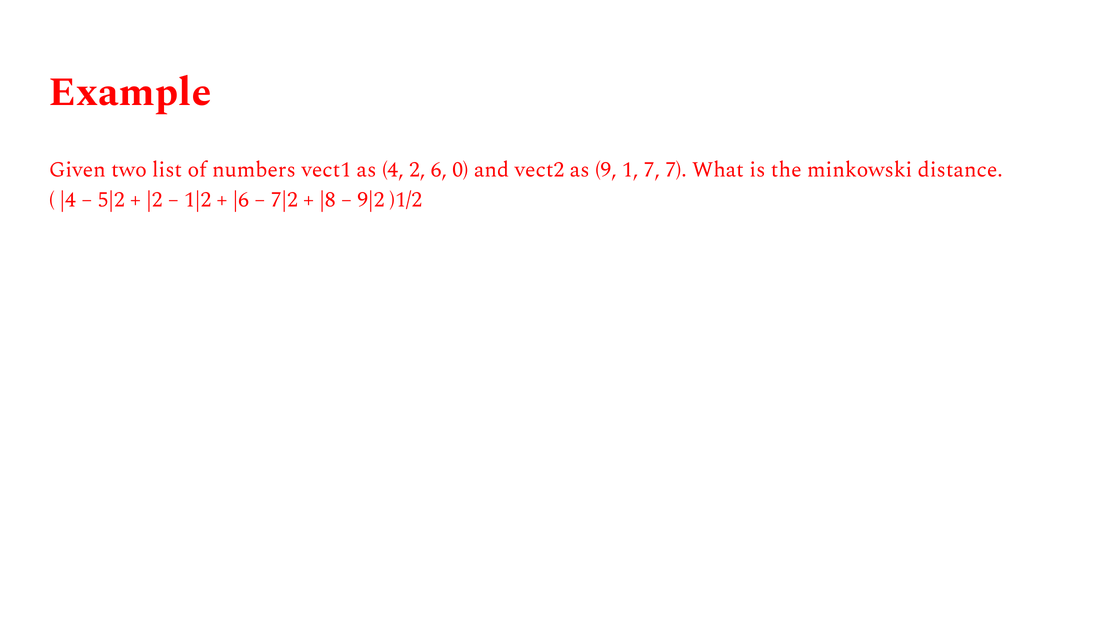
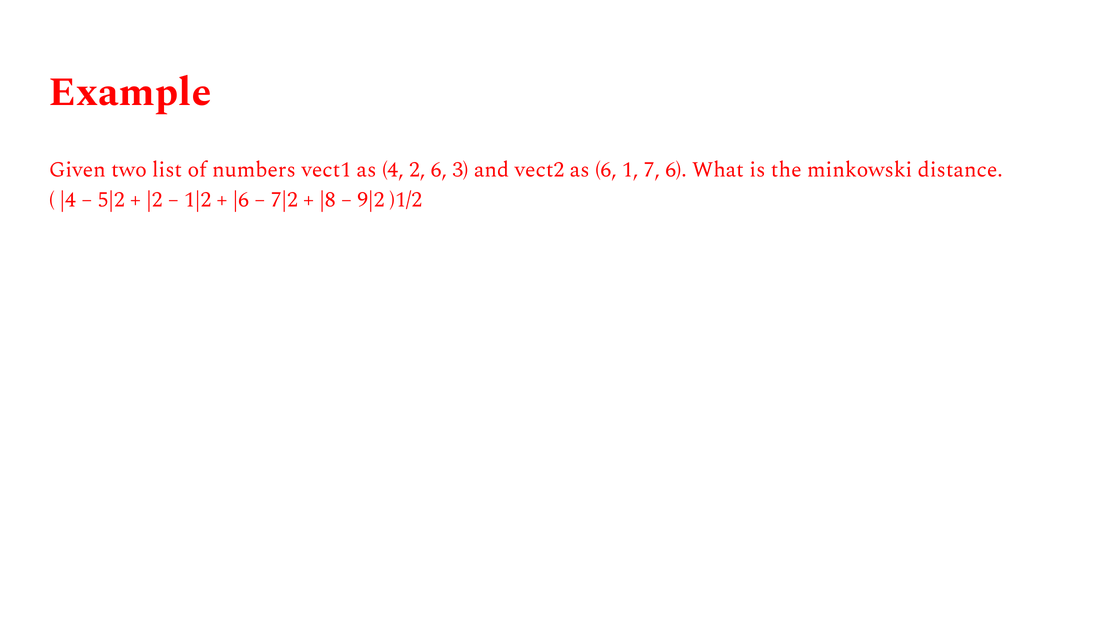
0: 0 -> 3
as 9: 9 -> 6
7 7: 7 -> 6
